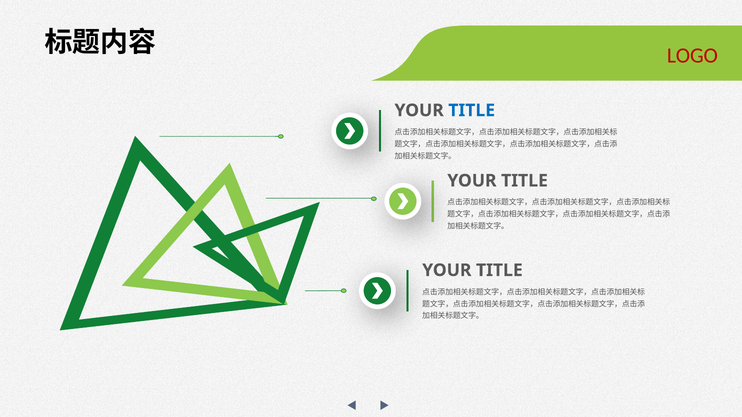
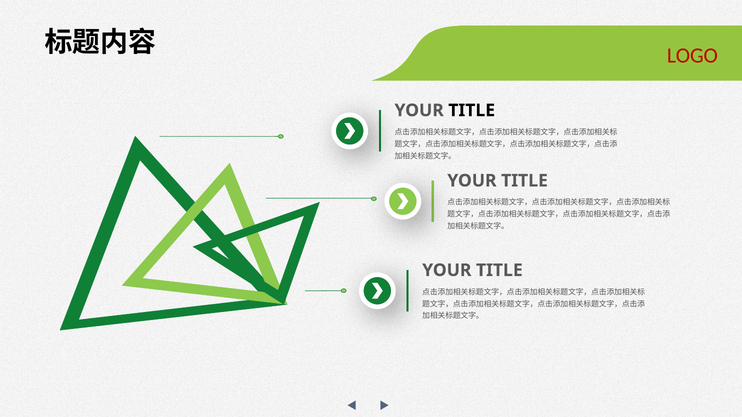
TITLE at (472, 111) colour: blue -> black
